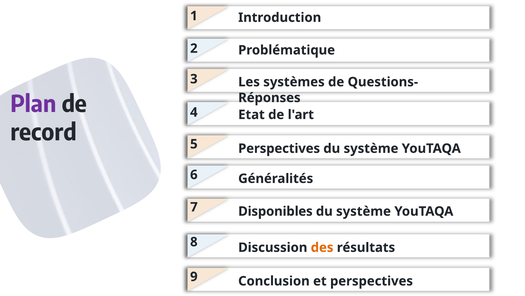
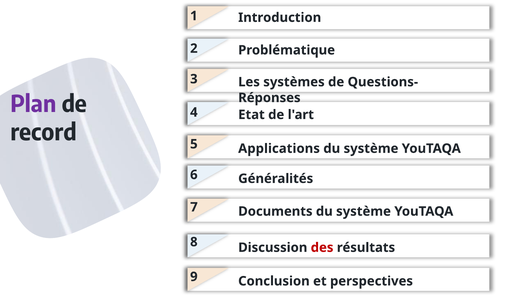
Perspectives at (279, 148): Perspectives -> Applications
Disponibles: Disponibles -> Documents
des colour: orange -> red
